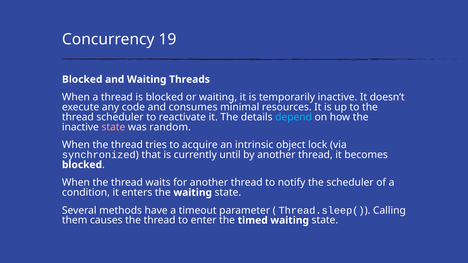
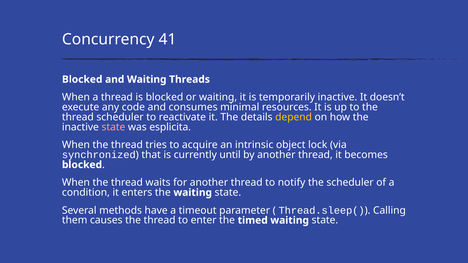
19: 19 -> 41
depend colour: light blue -> yellow
random: random -> esplicita
